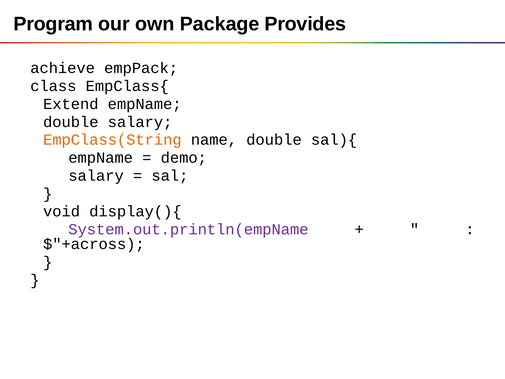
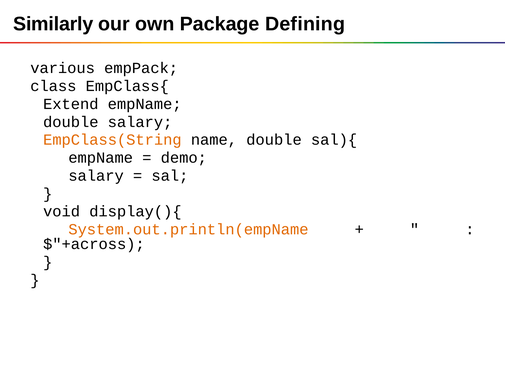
Program: Program -> Similarly
Provides: Provides -> Defining
achieve: achieve -> various
System.out.println(empName colour: purple -> orange
